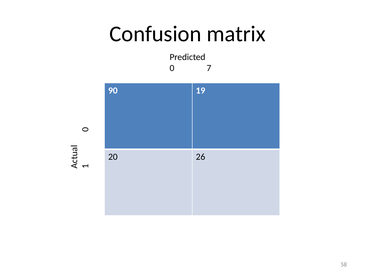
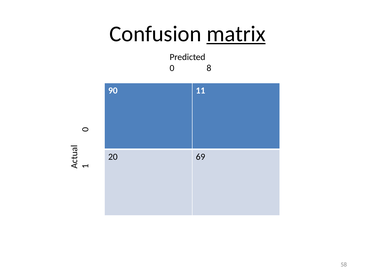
matrix underline: none -> present
7: 7 -> 8
19: 19 -> 11
26: 26 -> 69
